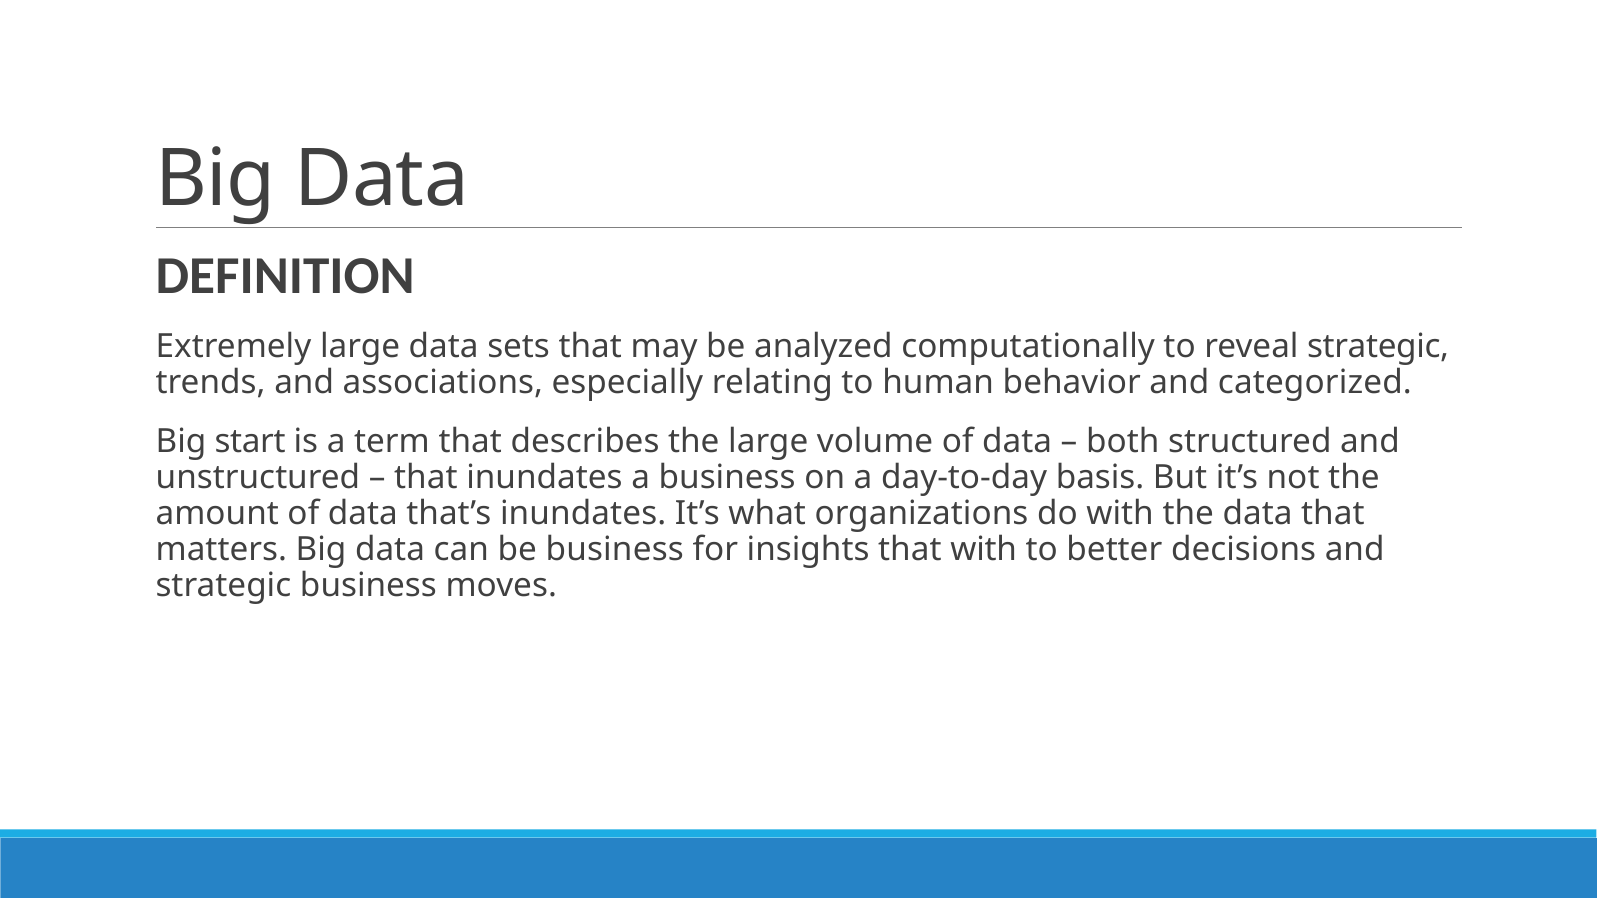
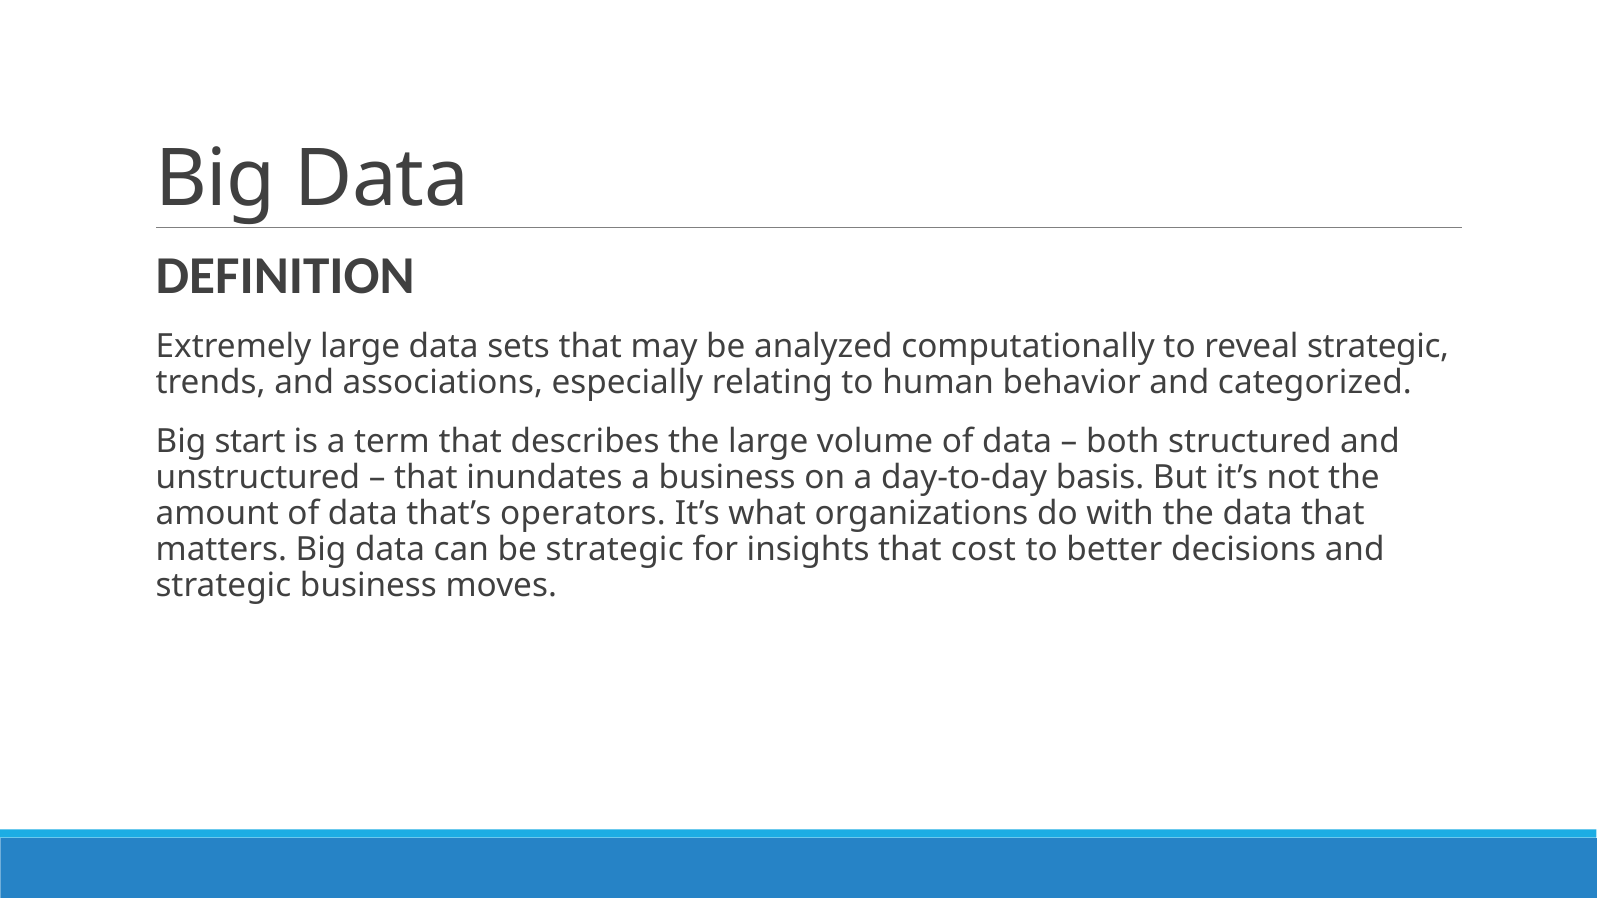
that’s inundates: inundates -> operators
be business: business -> strategic
that with: with -> cost
